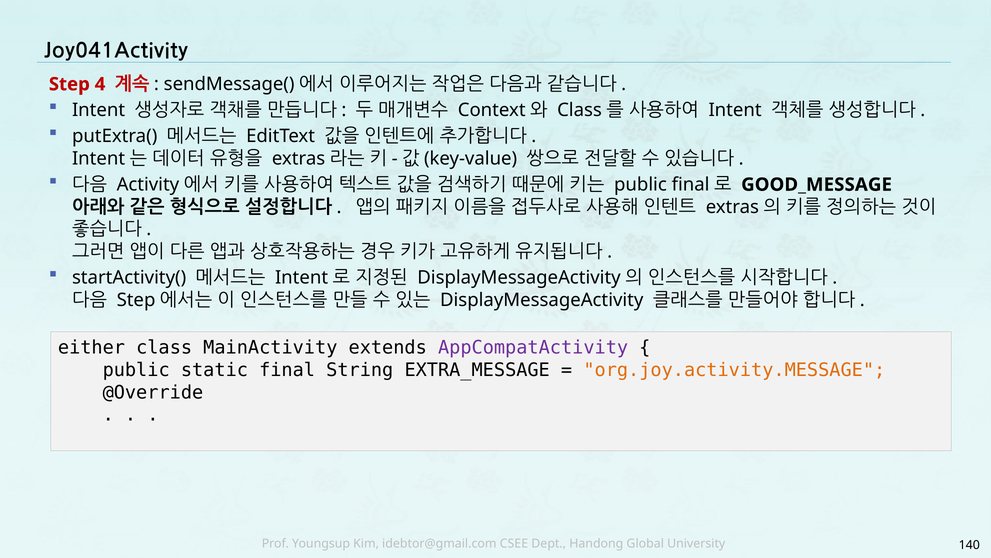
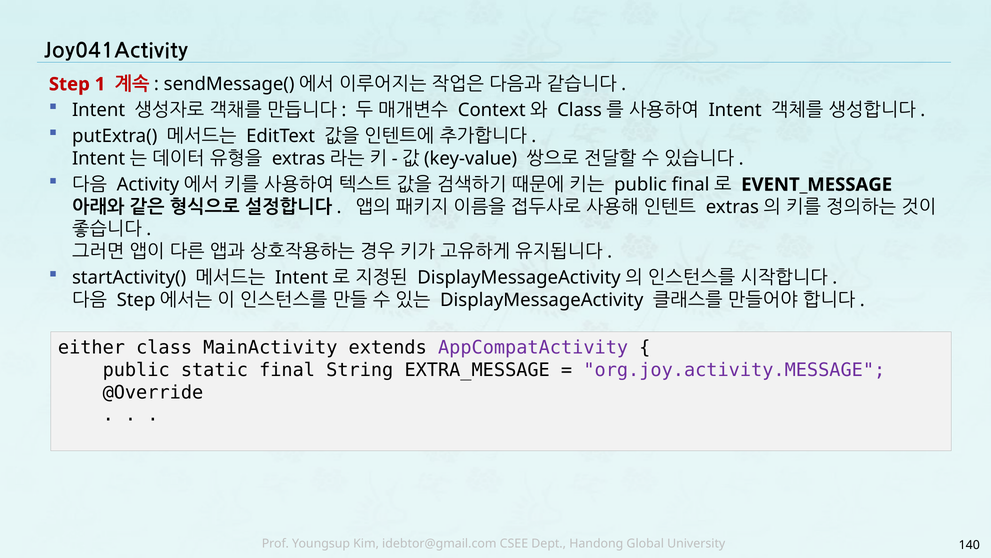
4: 4 -> 1
GOOD_MESSAGE: GOOD_MESSAGE -> EVENT_MESSAGE
org.joy.activity.MESSAGE colour: orange -> purple
